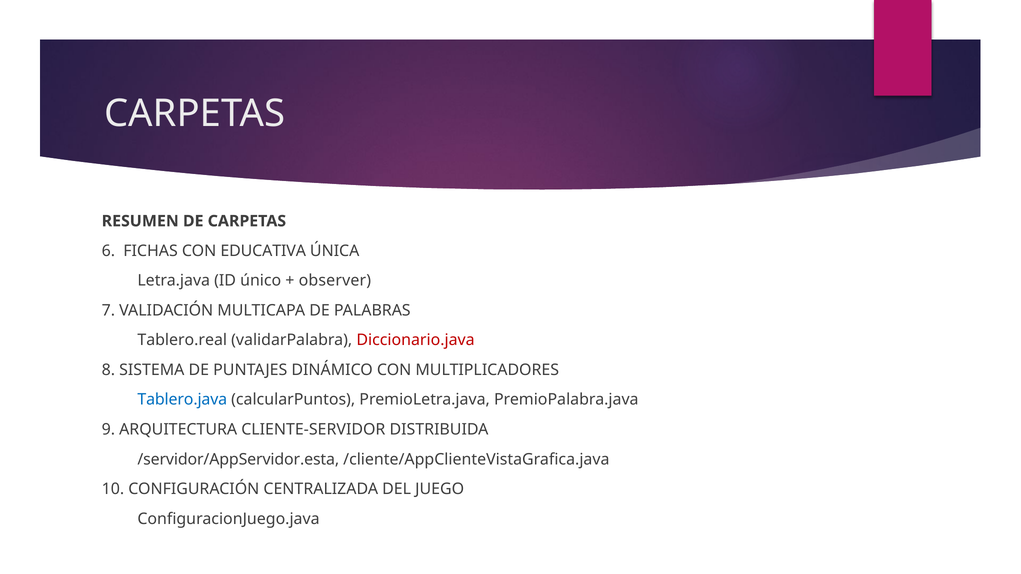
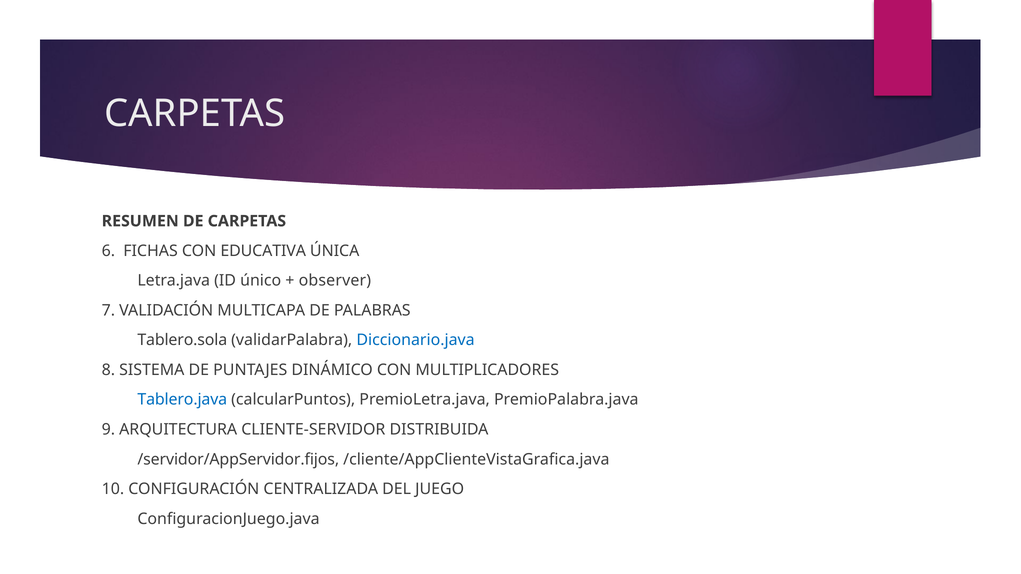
Tablero.real: Tablero.real -> Tablero.sola
Diccionario.java colour: red -> blue
/servidor/AppServidor.esta: /servidor/AppServidor.esta -> /servidor/AppServidor.fijos
